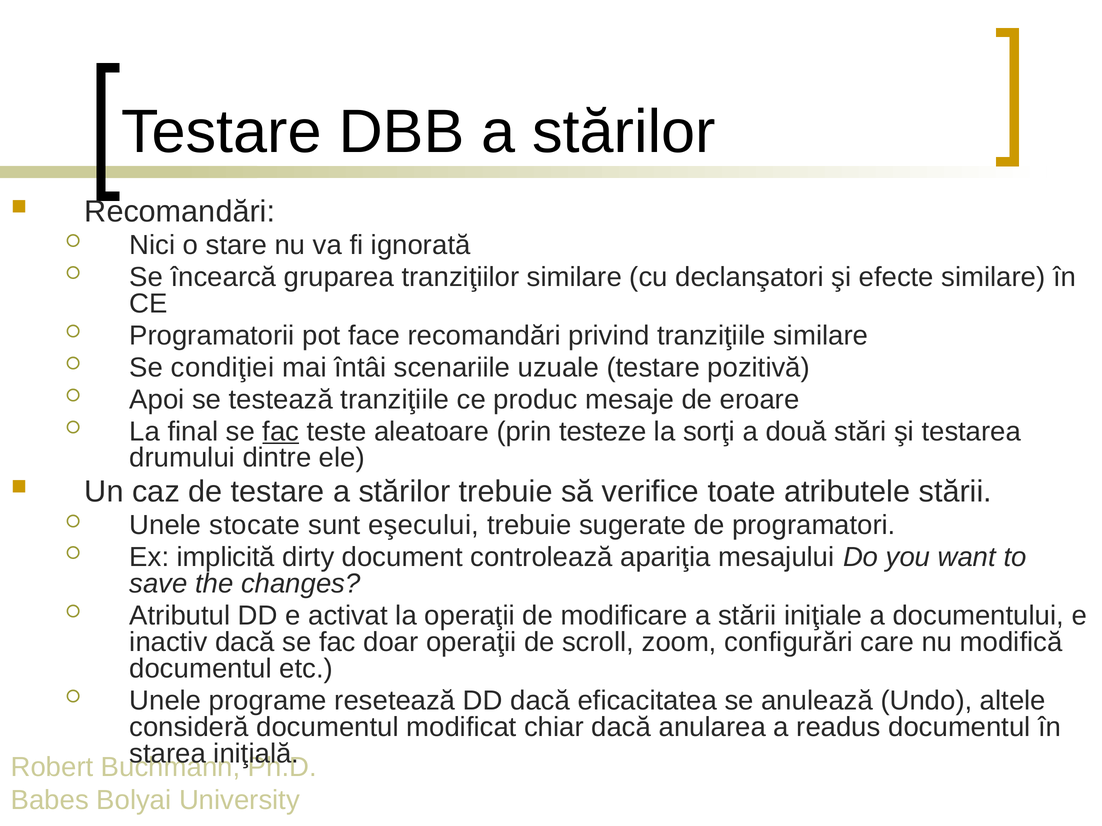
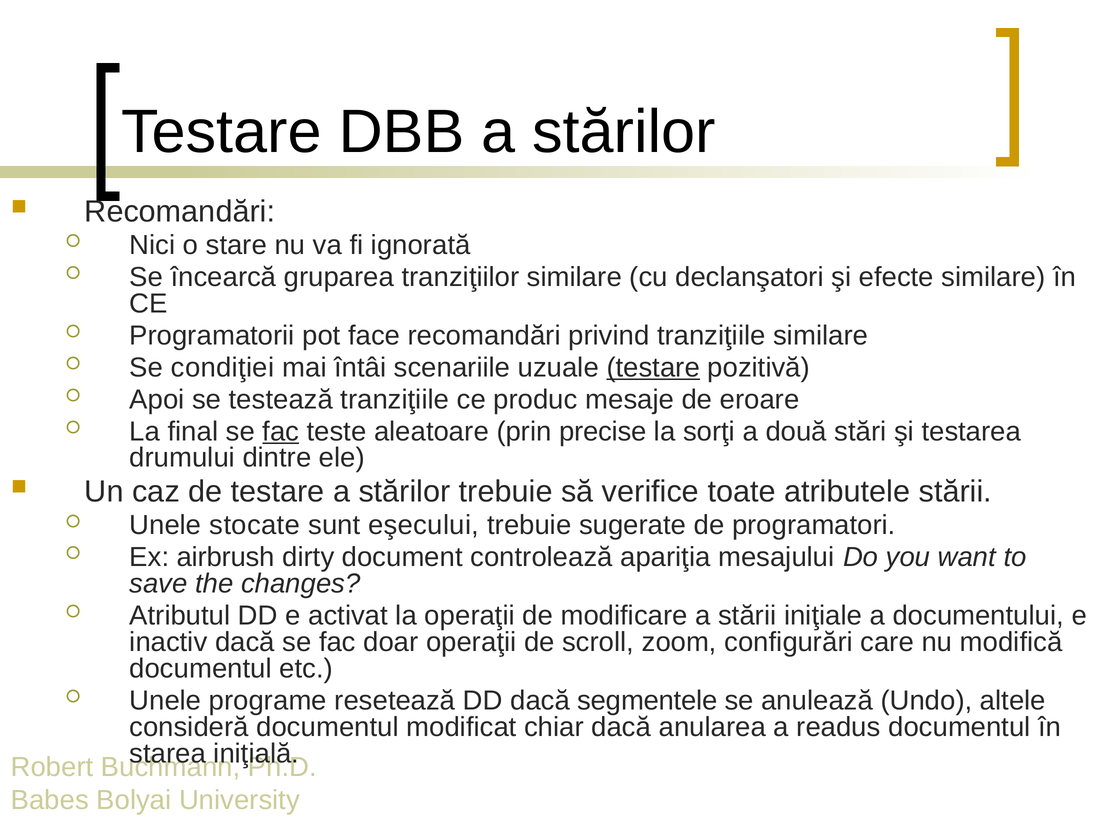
testare at (653, 368) underline: none -> present
testeze: testeze -> precise
implicită: implicită -> airbrush
eficacitatea: eficacitatea -> segmentele
